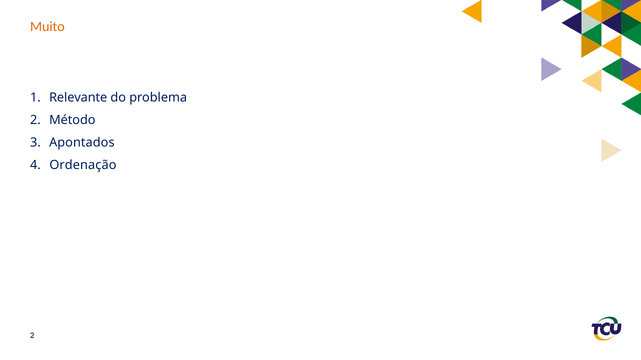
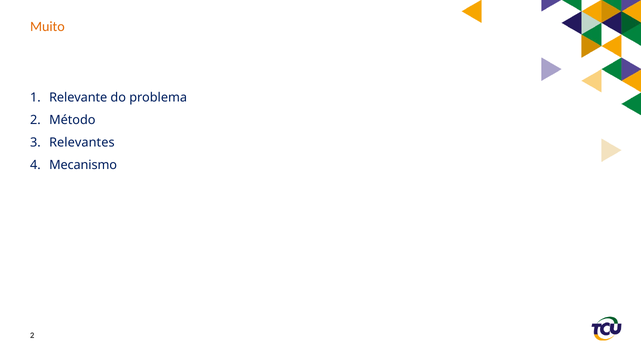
Apontados: Apontados -> Relevantes
Ordenação: Ordenação -> Mecanismo
